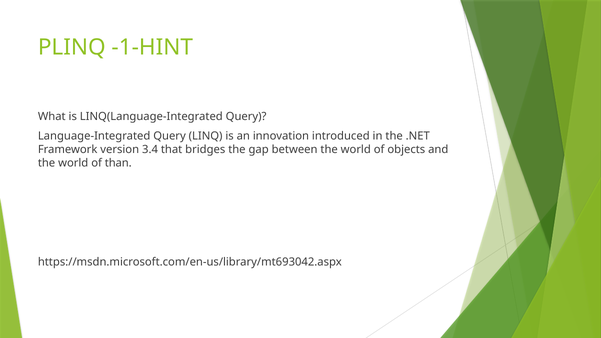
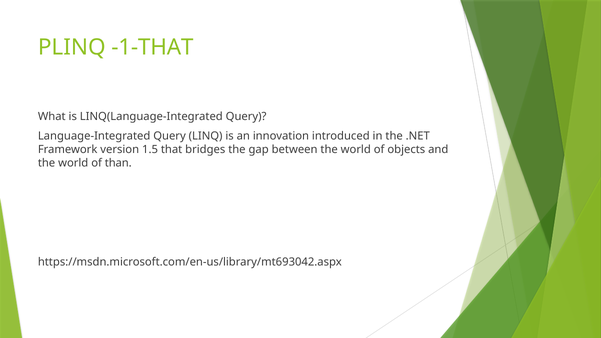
-1-HINT: -1-HINT -> -1-THAT
3.4: 3.4 -> 1.5
